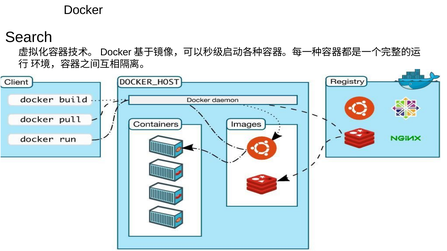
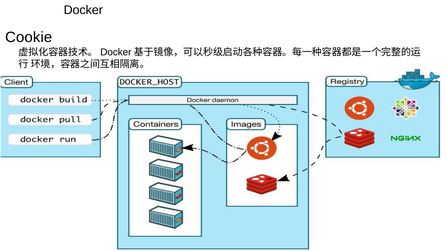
Search: Search -> Cookie
